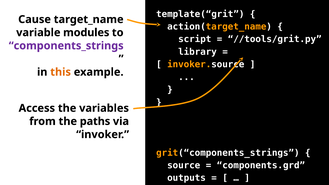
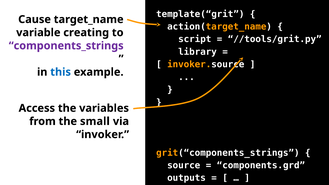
modules: modules -> creating
this colour: orange -> blue
paths: paths -> small
